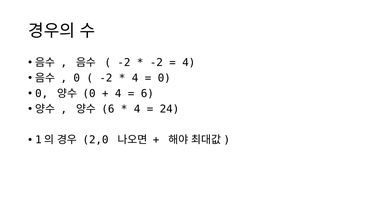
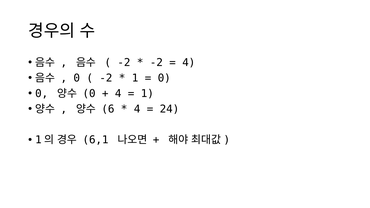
4 at (135, 78): 4 -> 1
6 at (147, 94): 6 -> 1
2,0: 2,0 -> 6,1
